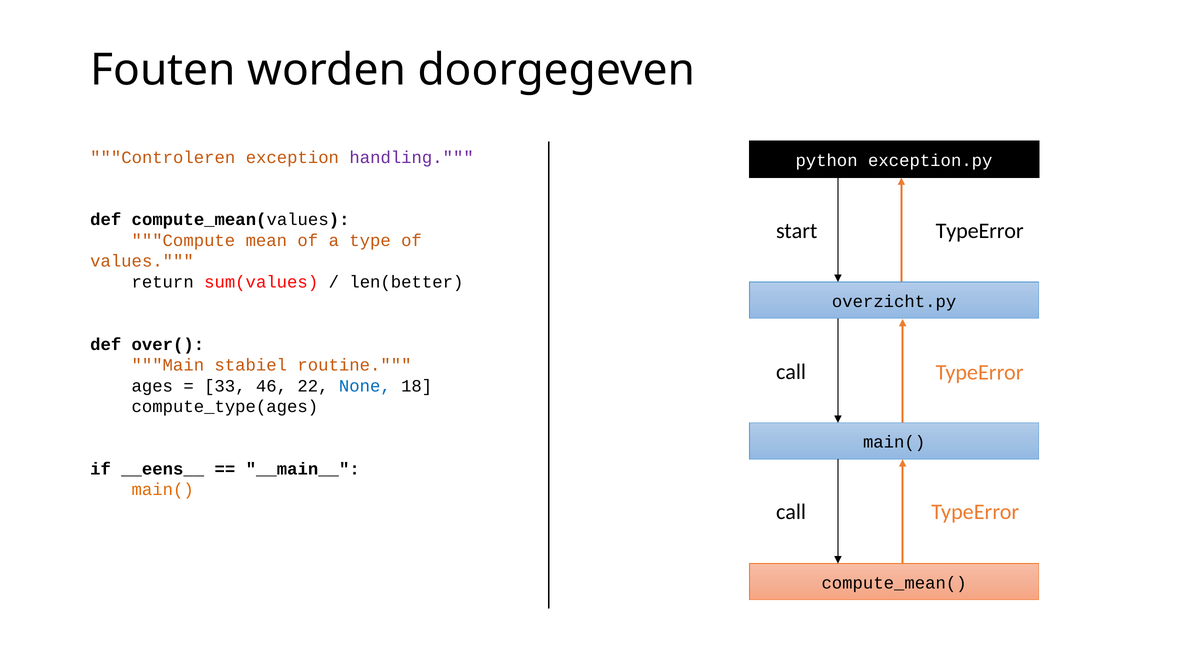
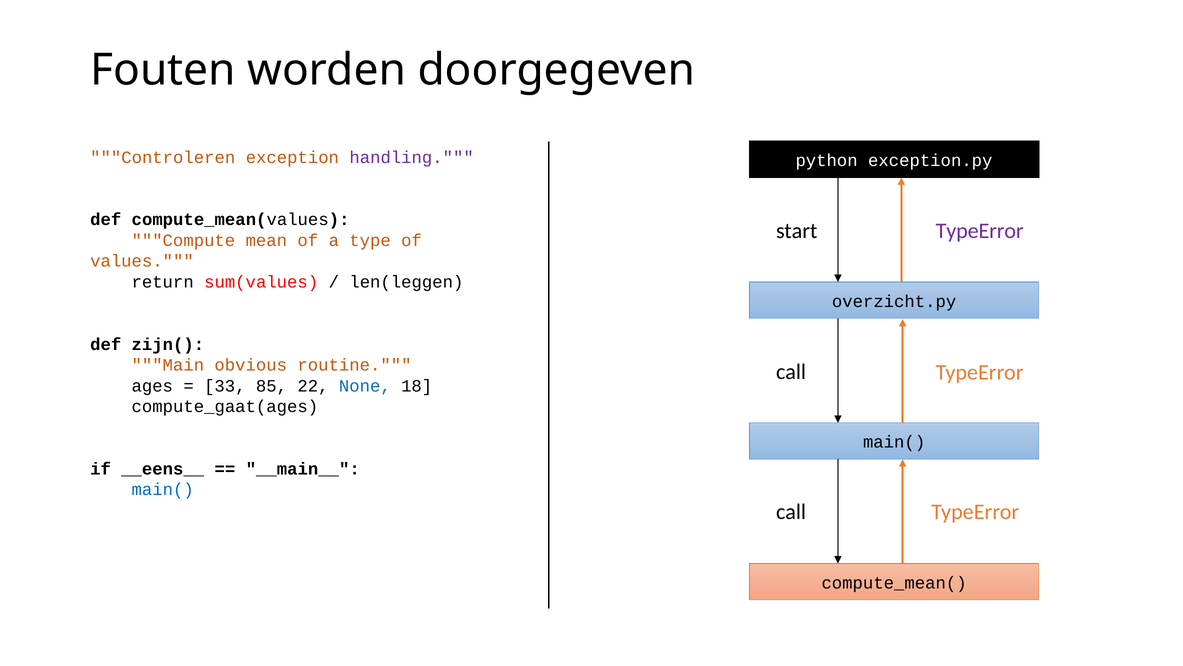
TypeError at (980, 231) colour: black -> purple
len(better: len(better -> len(leggen
over(: over( -> zijn(
stabiel: stabiel -> obvious
46: 46 -> 85
compute_type(ages: compute_type(ages -> compute_gaat(ages
main( at (163, 489) colour: orange -> blue
